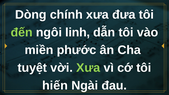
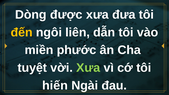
chính: chính -> được
đến colour: light green -> yellow
linh: linh -> liên
